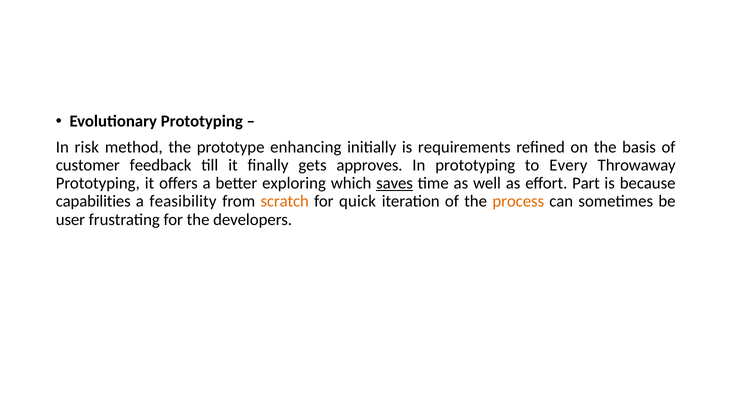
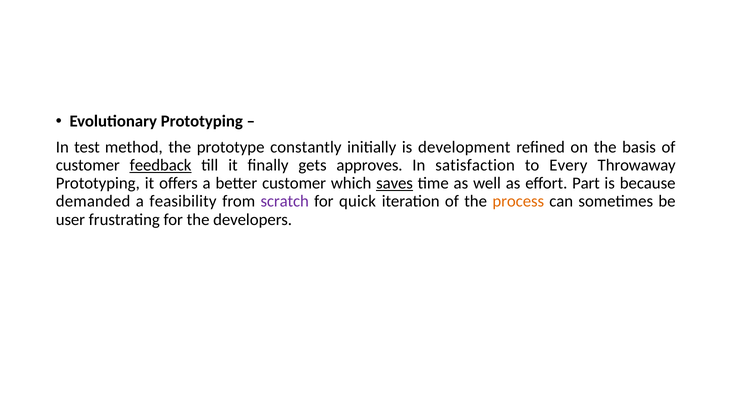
risk: risk -> test
enhancing: enhancing -> constantly
requirements: requirements -> development
feedback underline: none -> present
In prototyping: prototyping -> satisfaction
better exploring: exploring -> customer
capabilities: capabilities -> demanded
scratch colour: orange -> purple
